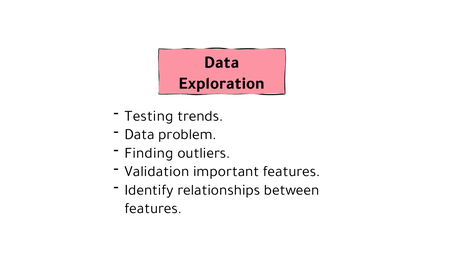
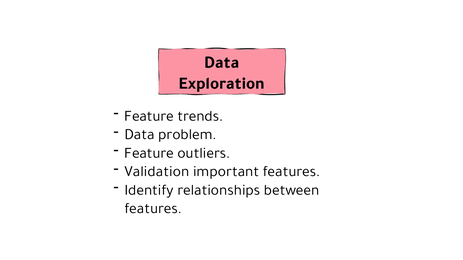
Testing at (149, 116): Testing -> Feature
Finding at (149, 153): Finding -> Feature
